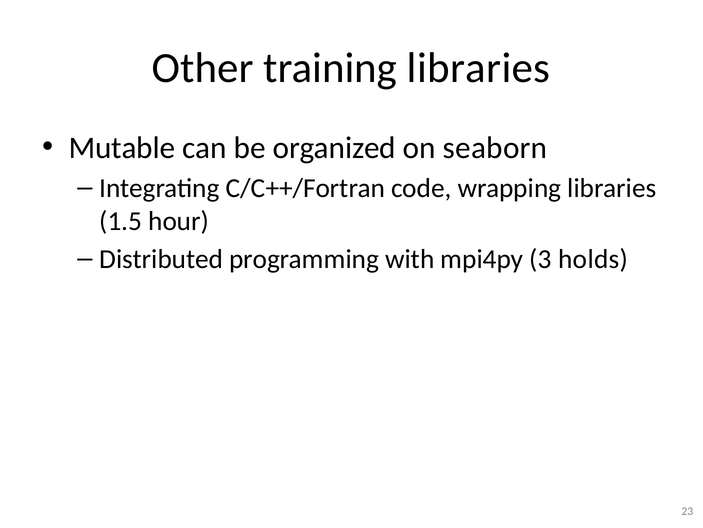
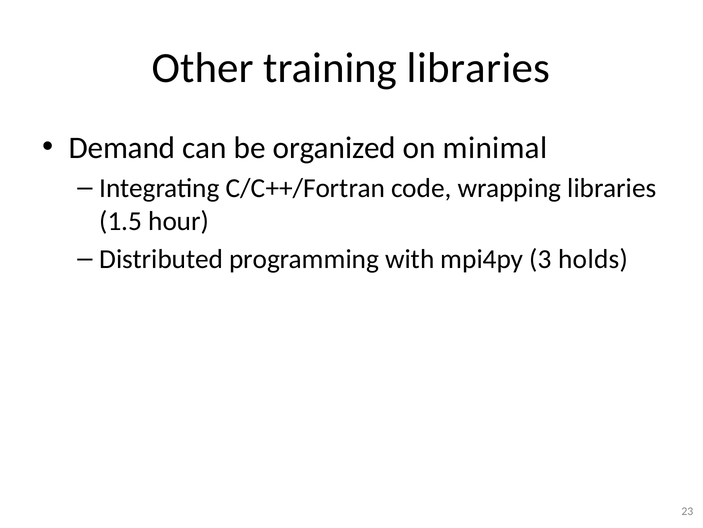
Mutable: Mutable -> Demand
seaborn: seaborn -> minimal
